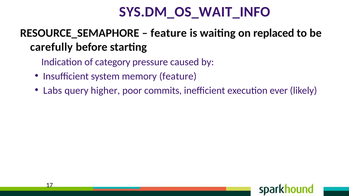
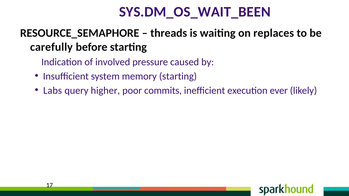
SYS.DM_OS_WAIT_INFO: SYS.DM_OS_WAIT_INFO -> SYS.DM_OS_WAIT_BEEN
feature at (169, 33): feature -> threads
replaced: replaced -> replaces
category: category -> involved
memory feature: feature -> starting
